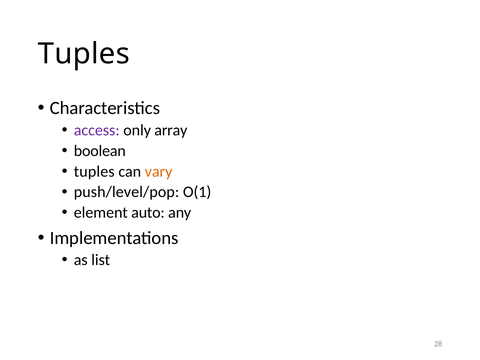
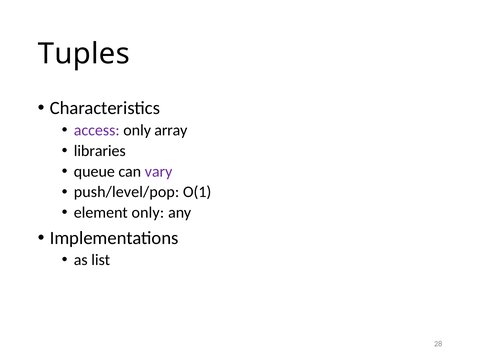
boolean: boolean -> libraries
tuples at (94, 171): tuples -> queue
vary colour: orange -> purple
element auto: auto -> only
